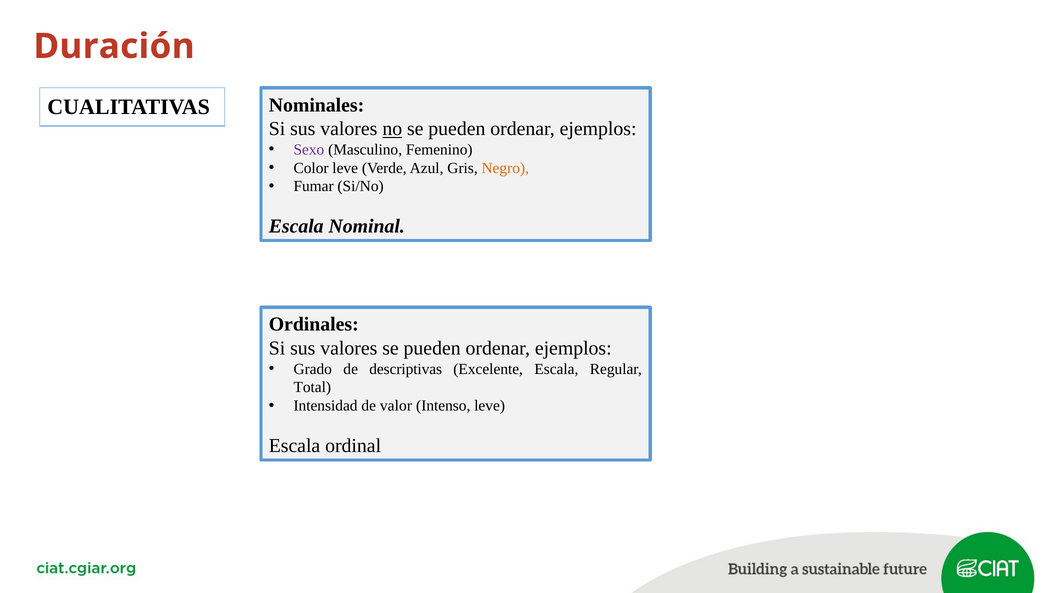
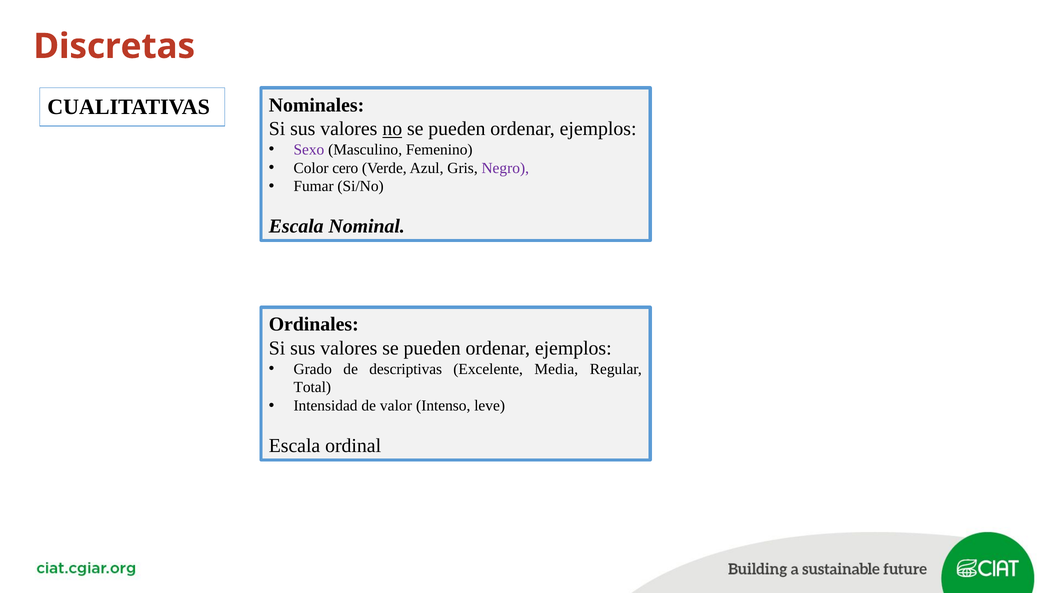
Duración: Duración -> Discretas
Color leve: leve -> cero
Negro colour: orange -> purple
Excelente Escala: Escala -> Media
